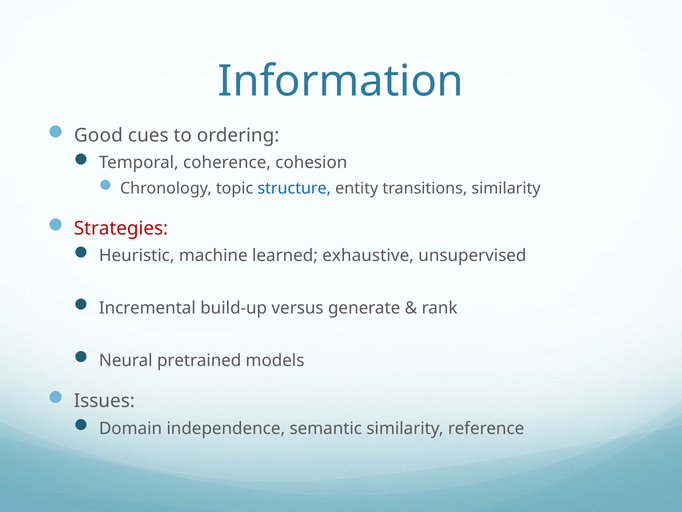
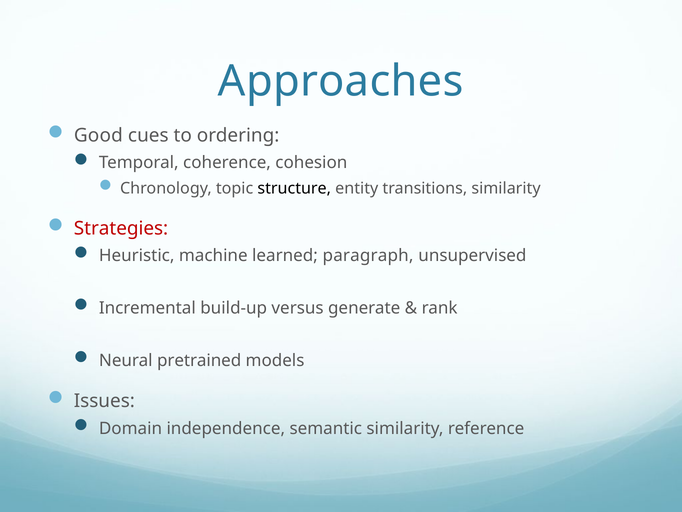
Information: Information -> Approaches
structure colour: blue -> black
exhaustive: exhaustive -> paragraph
